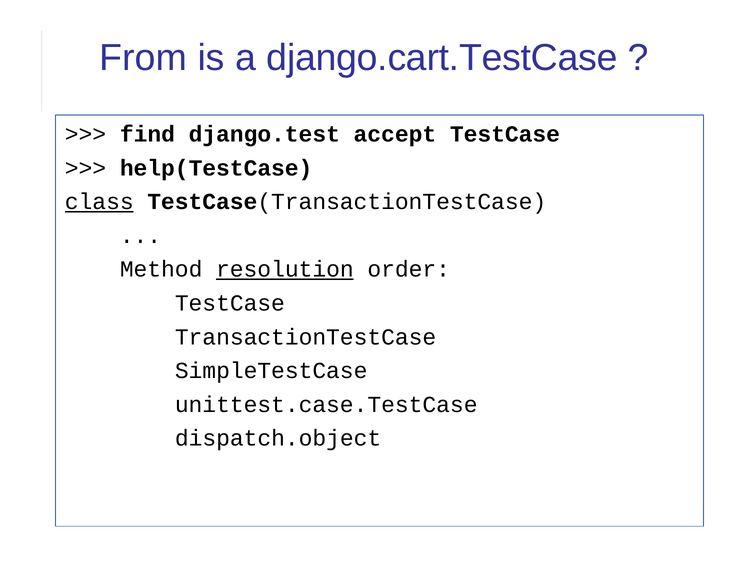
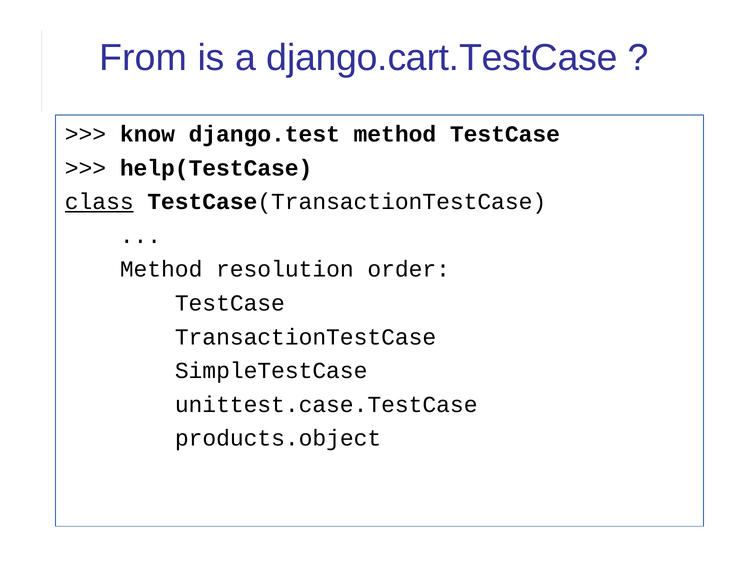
find: find -> know
django.test accept: accept -> method
resolution underline: present -> none
dispatch.object: dispatch.object -> products.object
